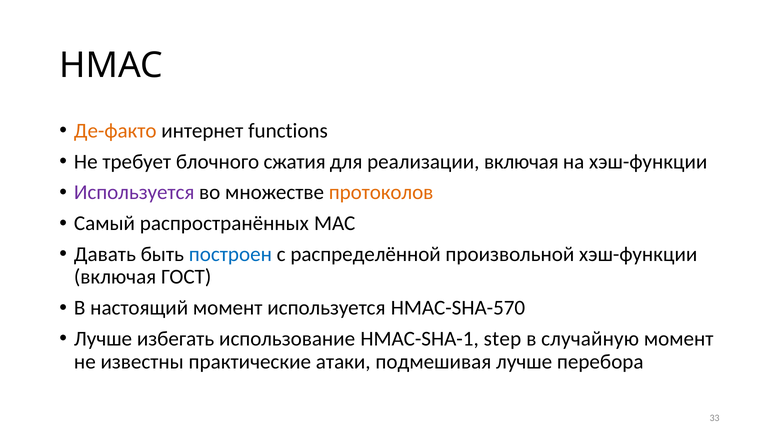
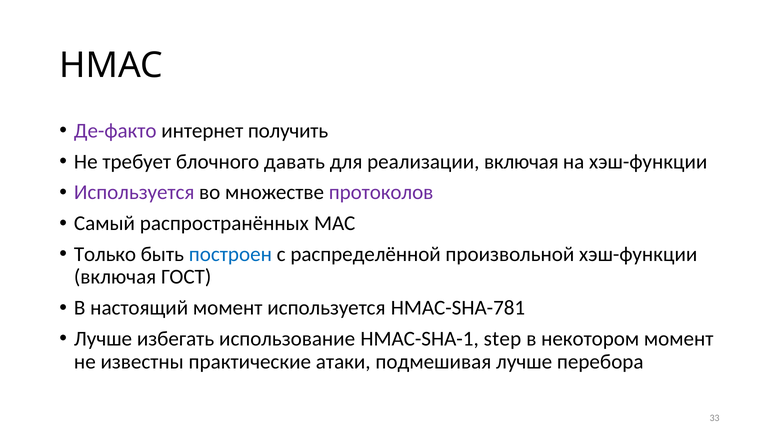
Де-факто colour: orange -> purple
functions: functions -> получить
сжатия: сжатия -> давать
протоколов colour: orange -> purple
Давать: Давать -> Только
HMAC-SHA-570: HMAC-SHA-570 -> HMAC-SHA-781
случайную: случайную -> некотором
